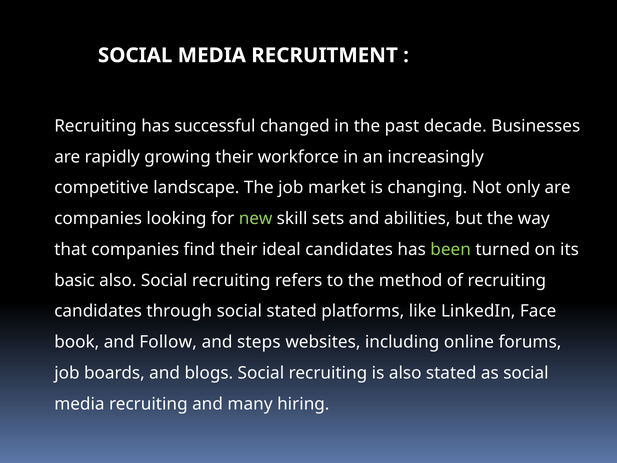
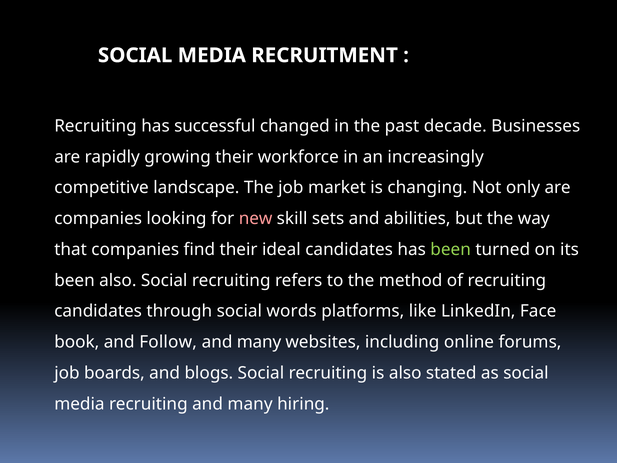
new colour: light green -> pink
basic at (75, 280): basic -> been
social stated: stated -> words
steps at (259, 342): steps -> many
